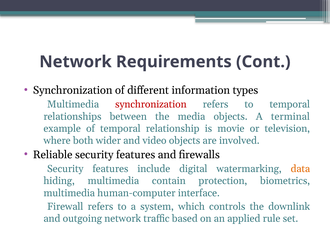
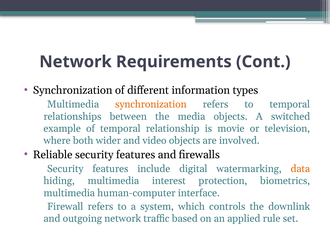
synchronization at (151, 104) colour: red -> orange
terminal: terminal -> switched
contain: contain -> interest
